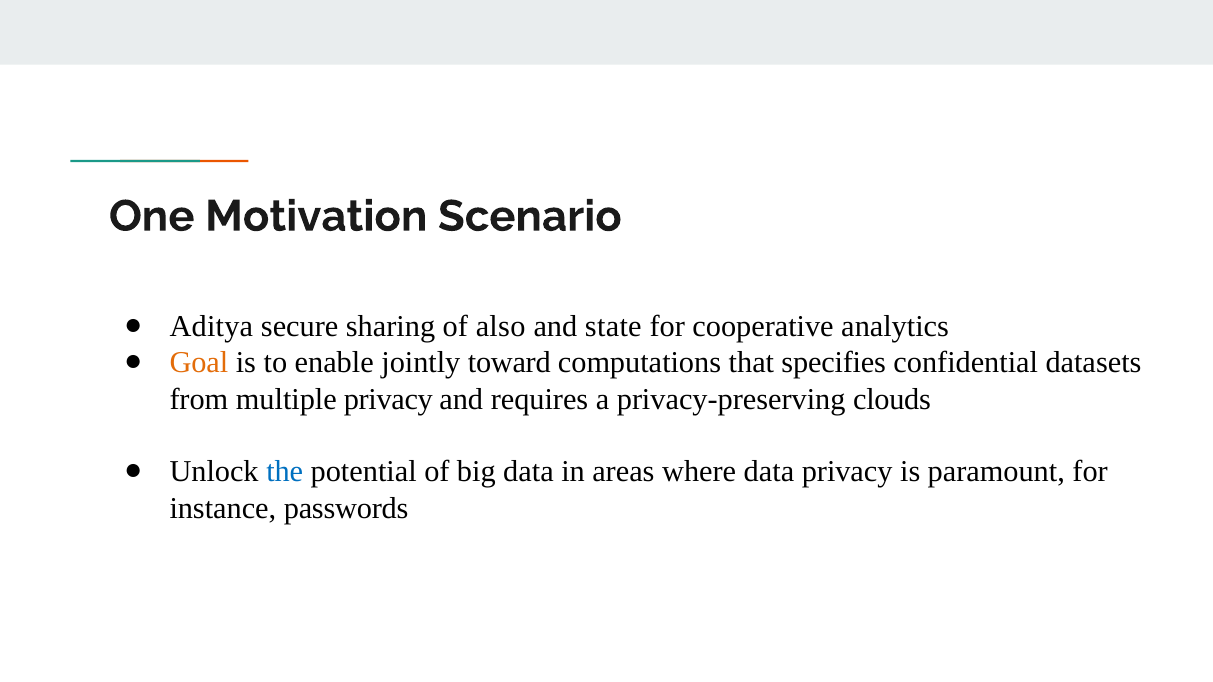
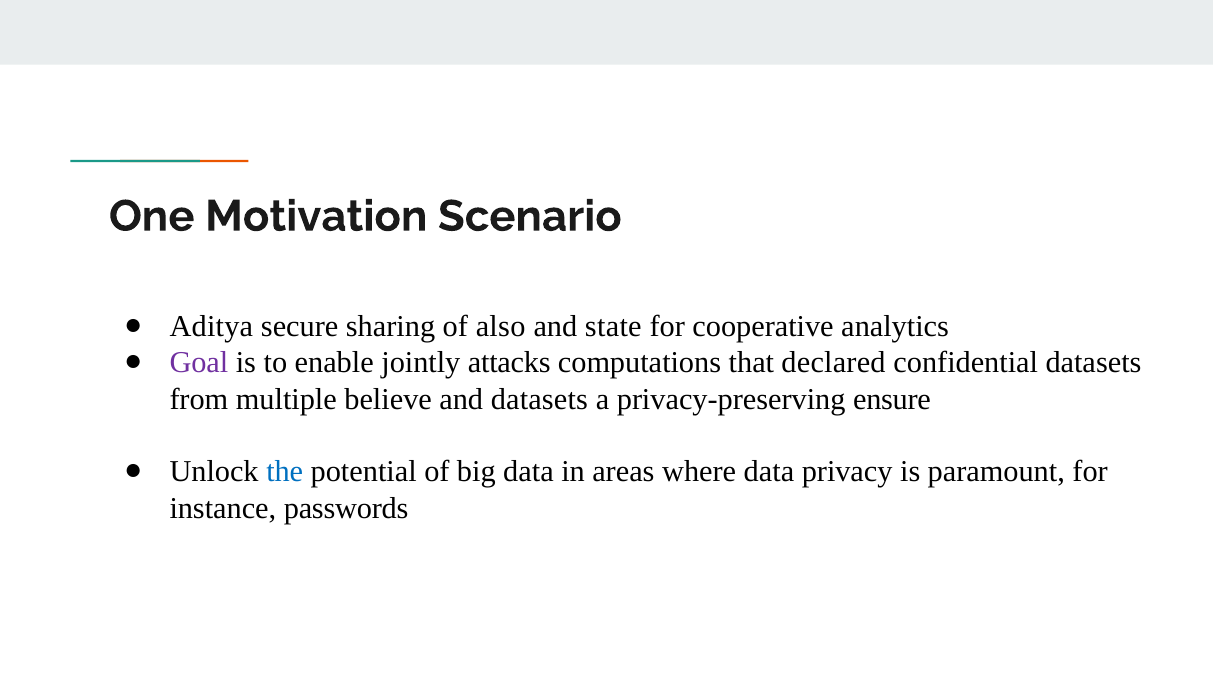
Goal colour: orange -> purple
toward: toward -> attacks
specifies: specifies -> declared
multiple privacy: privacy -> believe
and requires: requires -> datasets
clouds: clouds -> ensure
